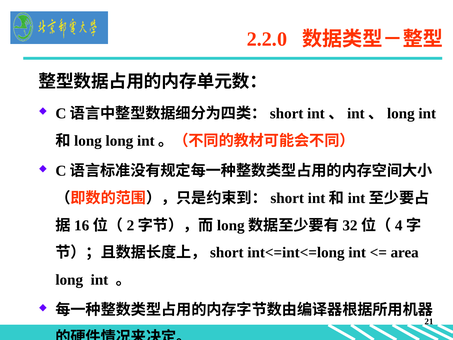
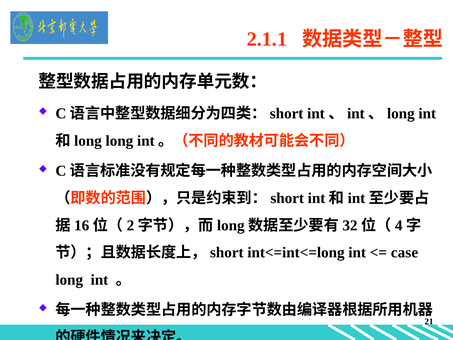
2.2.0: 2.2.0 -> 2.1.1
area: area -> case
